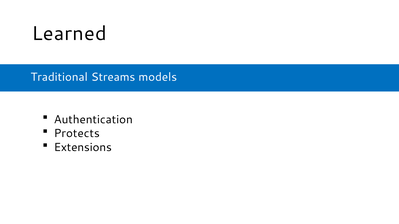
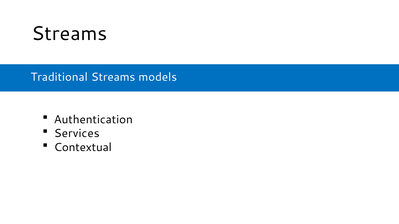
Learned at (69, 34): Learned -> Streams
Protects: Protects -> Services
Extensions: Extensions -> Contextual
